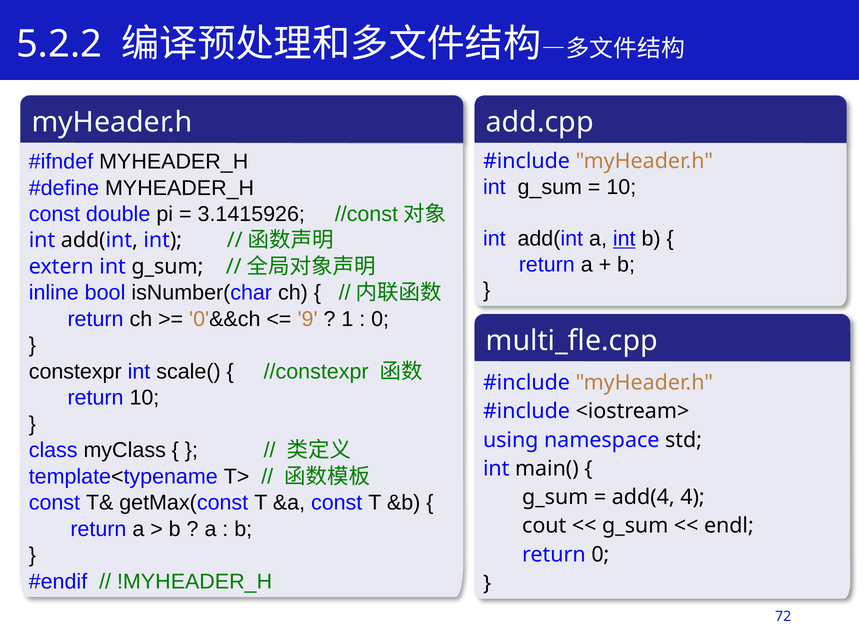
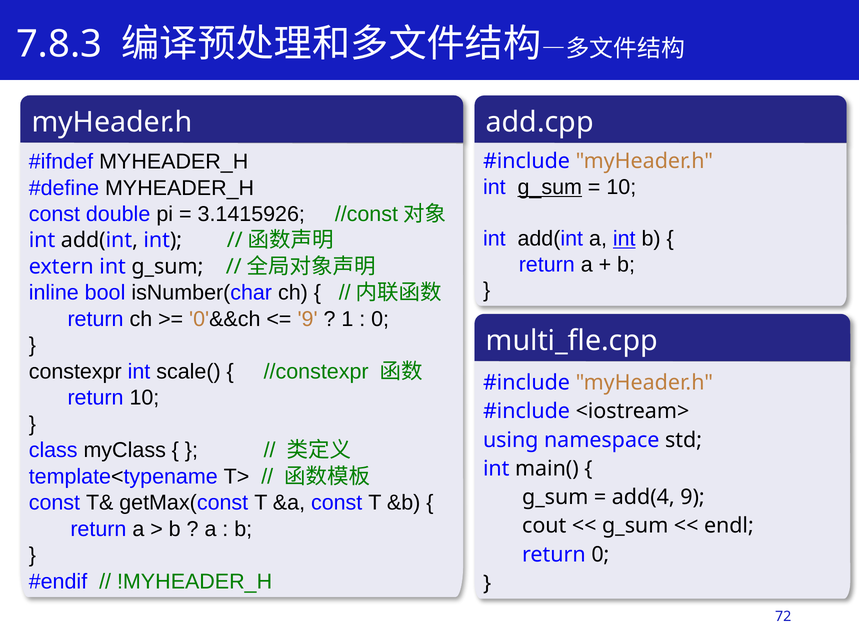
5.2.2: 5.2.2 -> 7.8.3
g_sum at (550, 187) underline: none -> present
add(4 4: 4 -> 9
